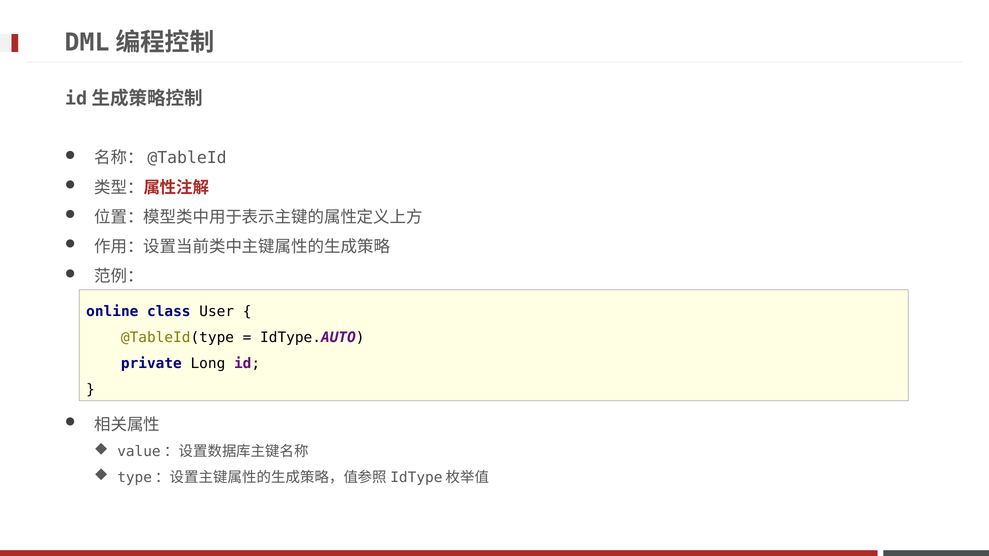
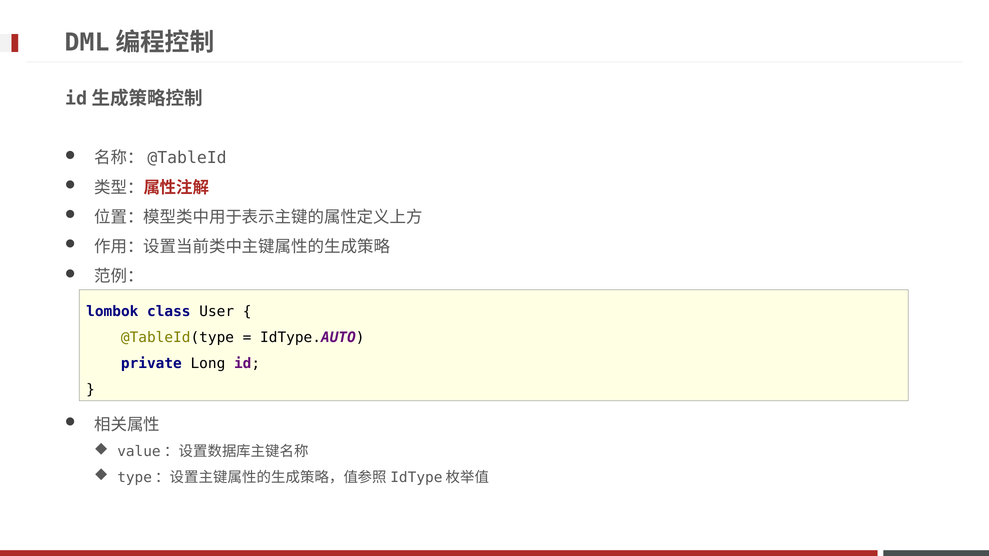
online: online -> lombok
